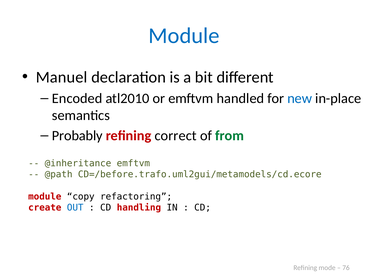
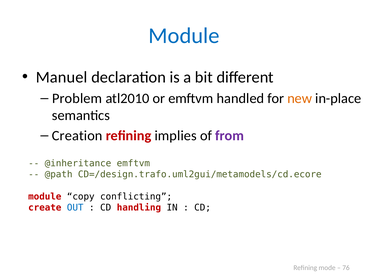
Encoded: Encoded -> Problem
new colour: blue -> orange
Probably: Probably -> Creation
correct: correct -> implies
from colour: green -> purple
CD=/before.trafo.uml2gui/metamodels/cd.ecore: CD=/before.trafo.uml2gui/metamodels/cd.ecore -> CD=/design.trafo.uml2gui/metamodels/cd.ecore
refactoring: refactoring -> conflicting
